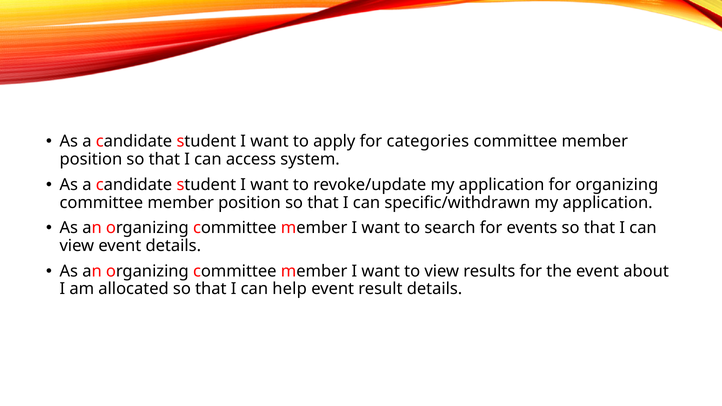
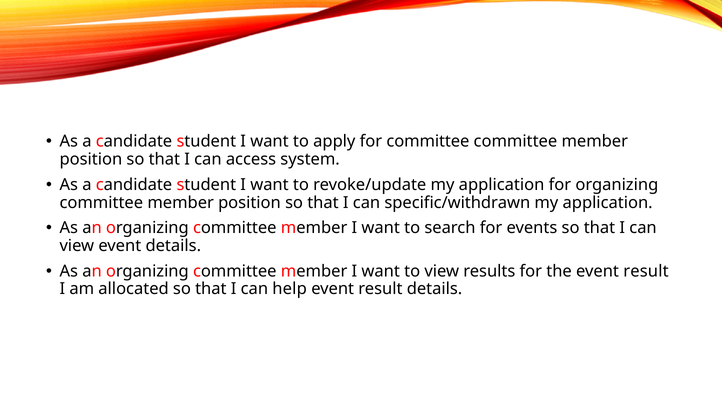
for categories: categories -> committee
the event about: about -> result
